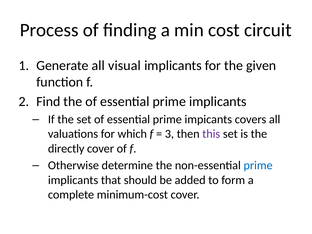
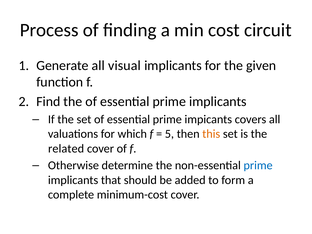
3: 3 -> 5
this colour: purple -> orange
directly: directly -> related
